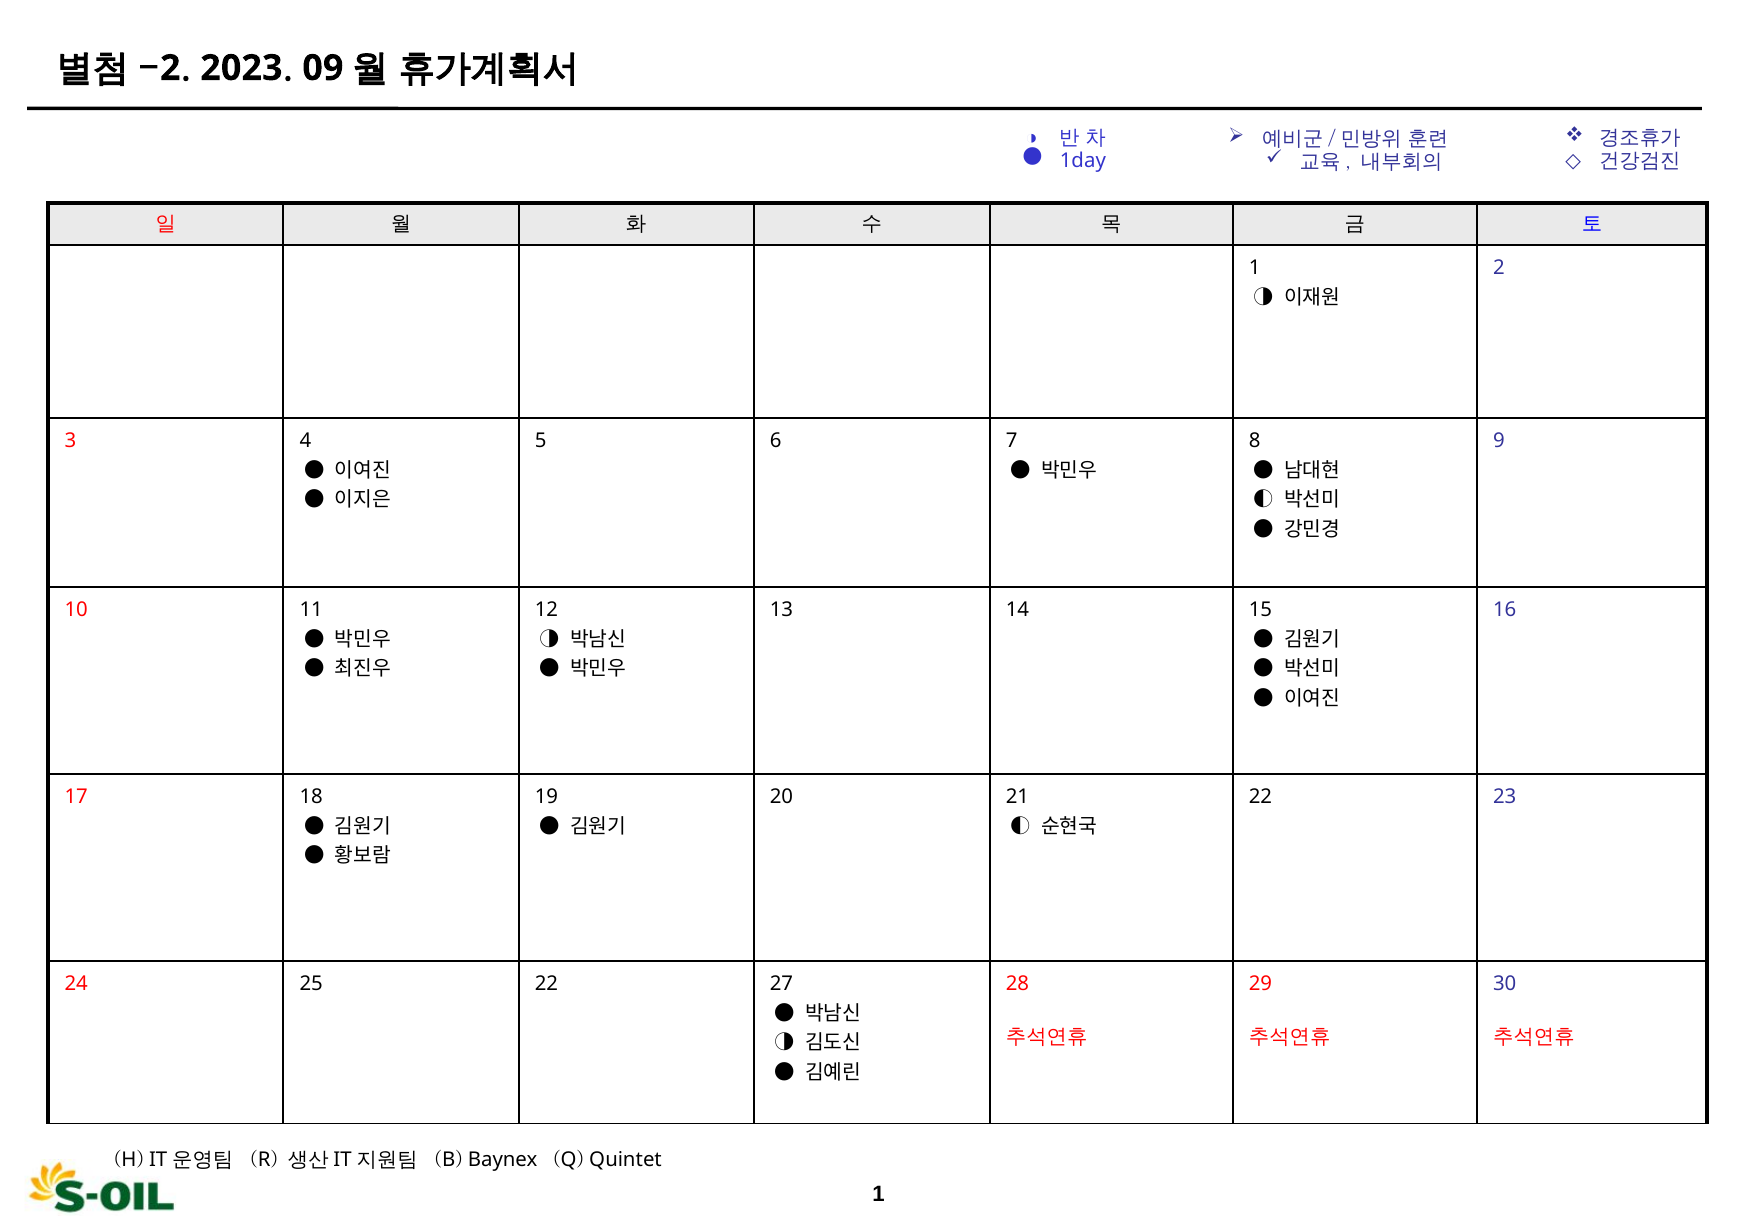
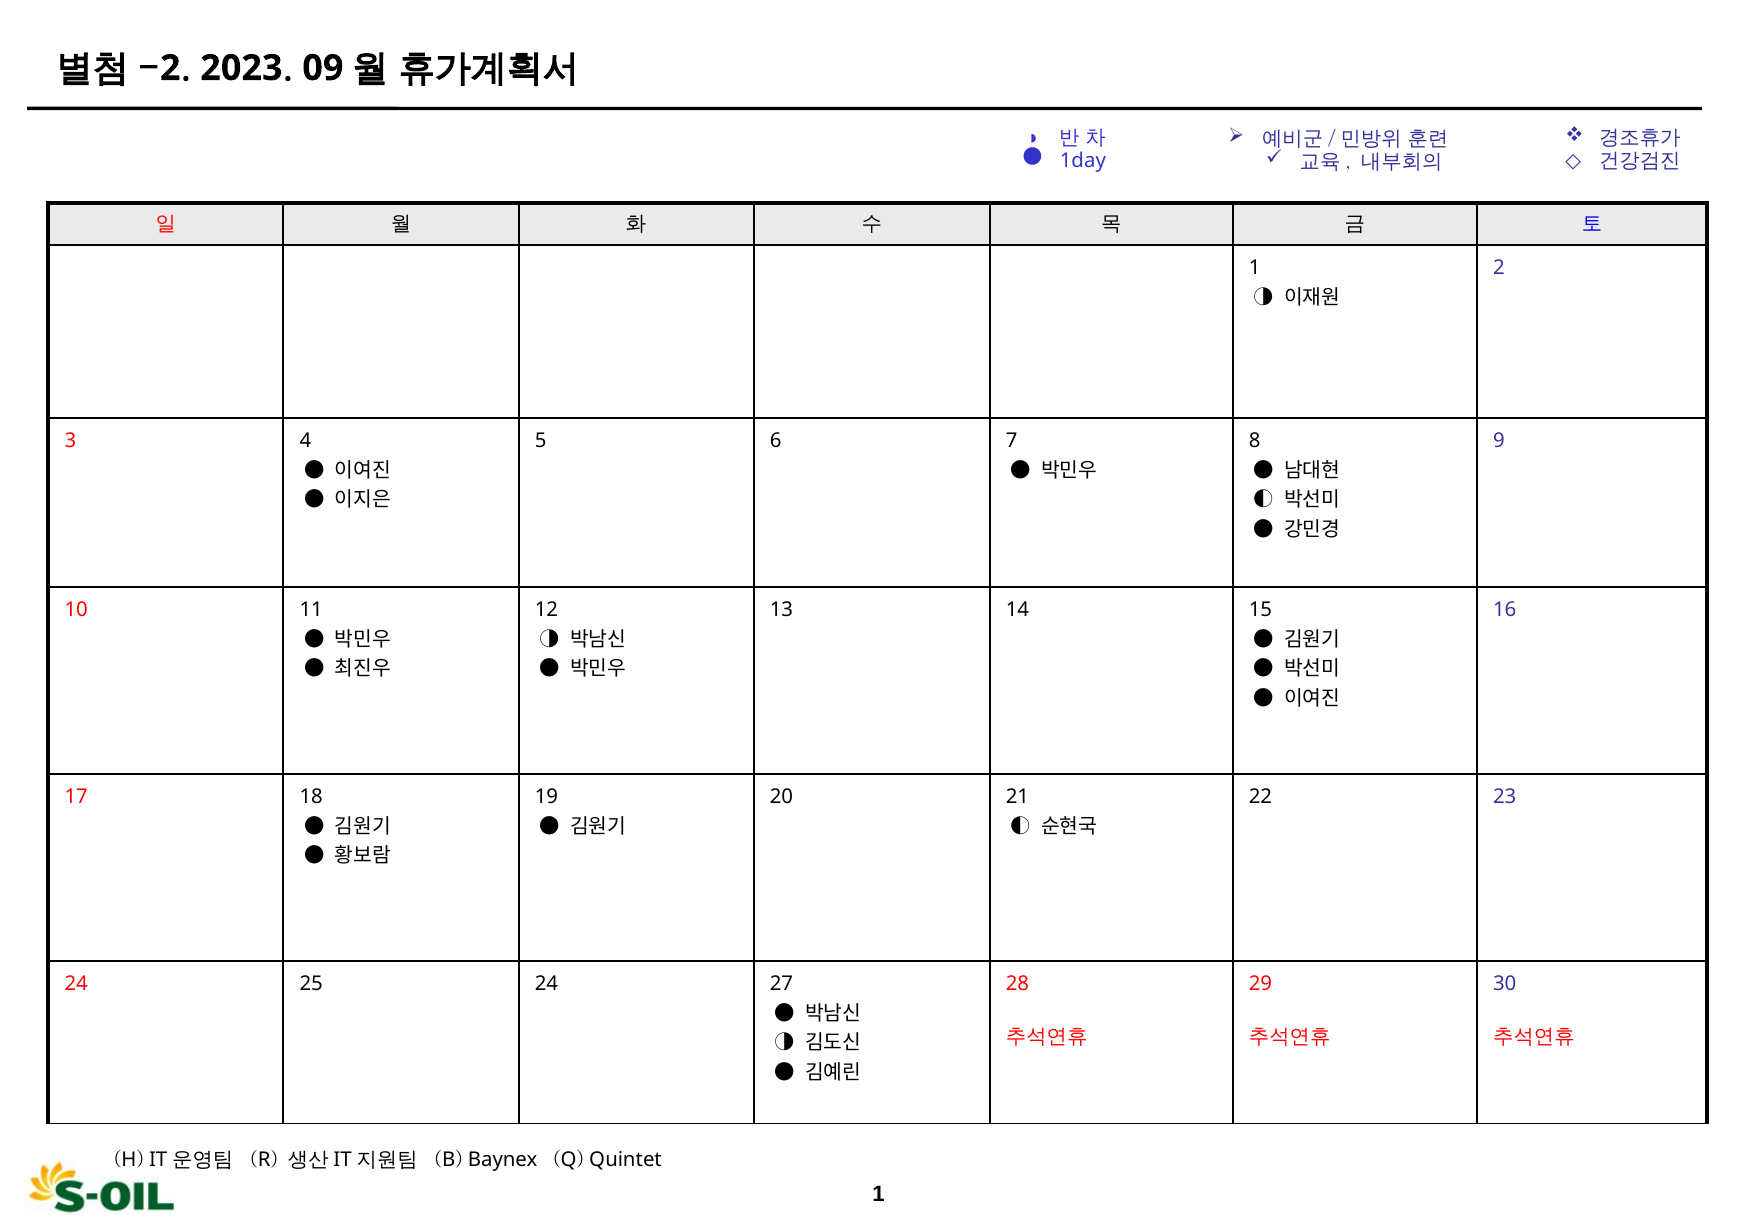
25 22: 22 -> 24
